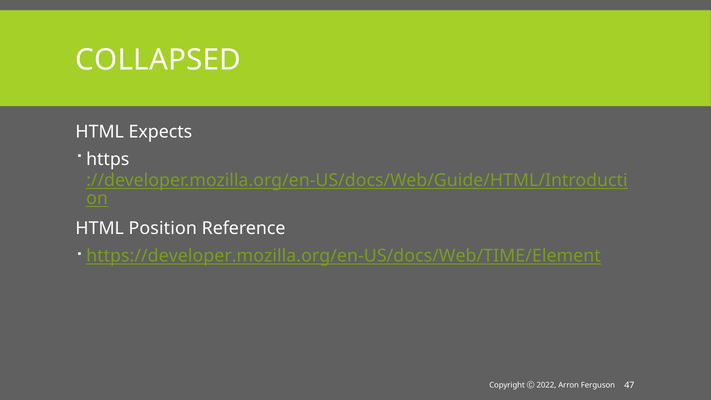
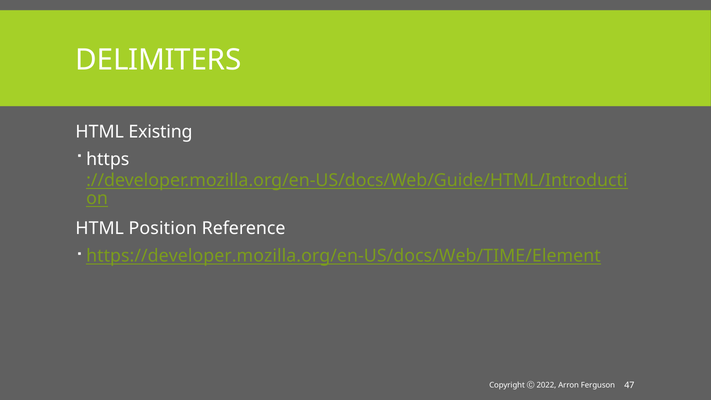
COLLAPSED: COLLAPSED -> DELIMITERS
Expects: Expects -> Existing
